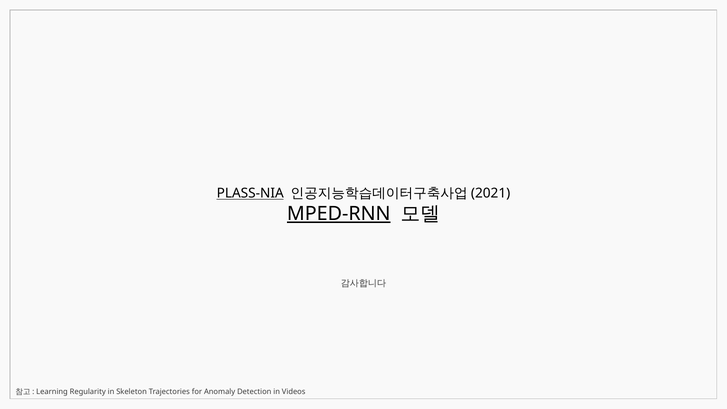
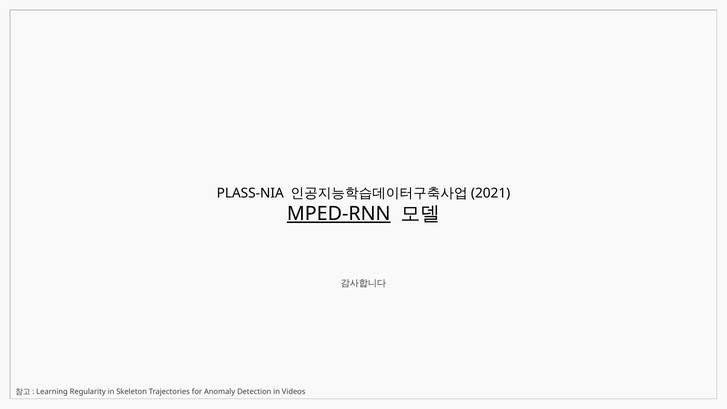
PLASS-NIA underline: present -> none
